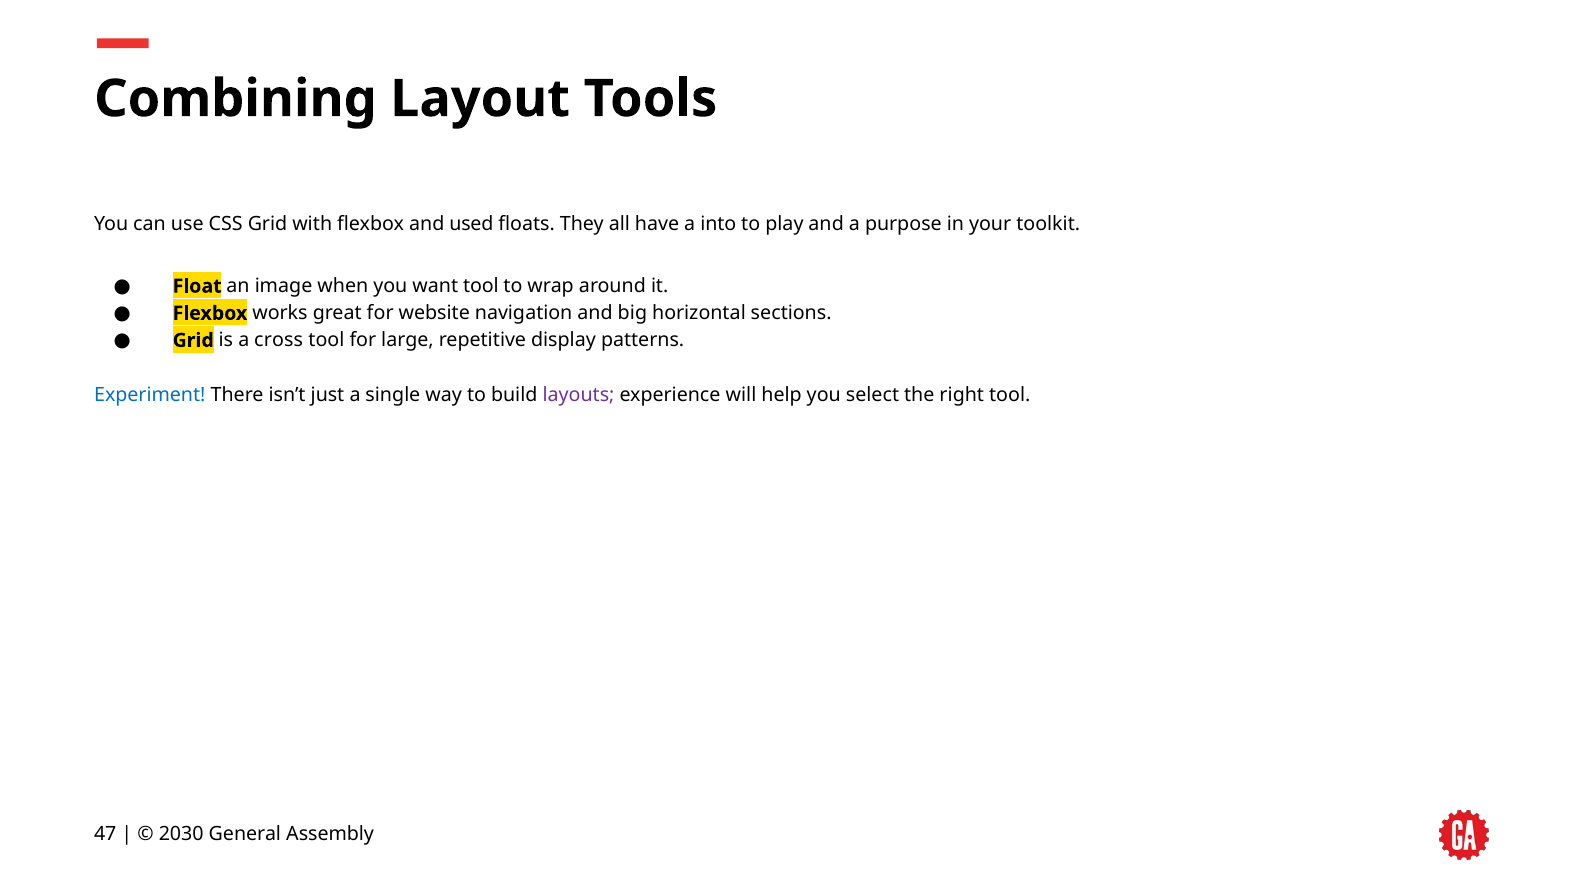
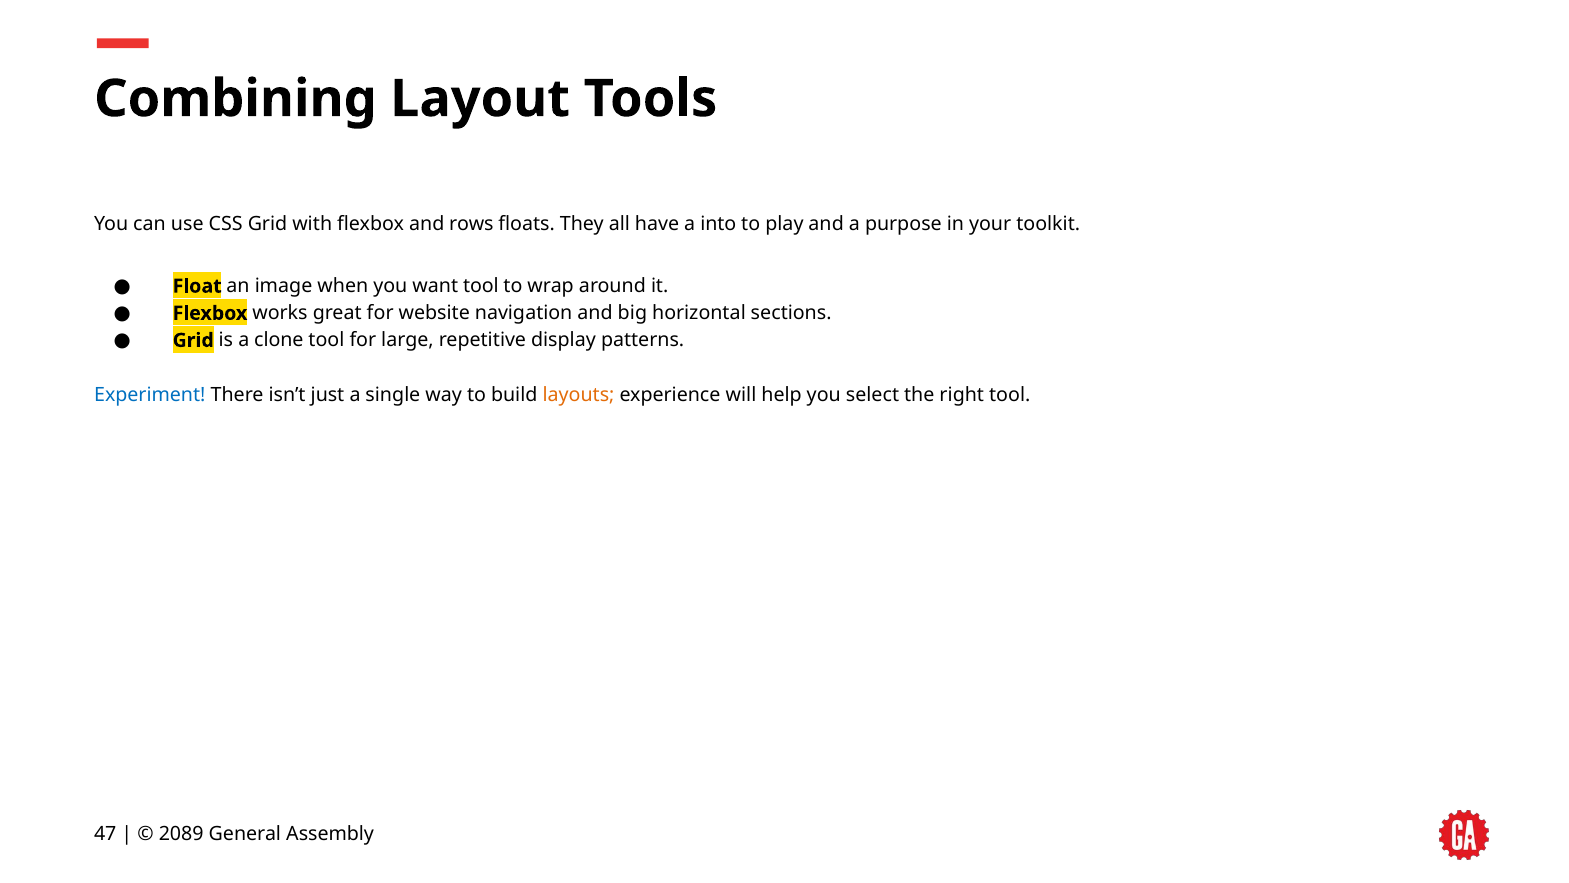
used: used -> rows
cross: cross -> clone
layouts colour: purple -> orange
2030: 2030 -> 2089
